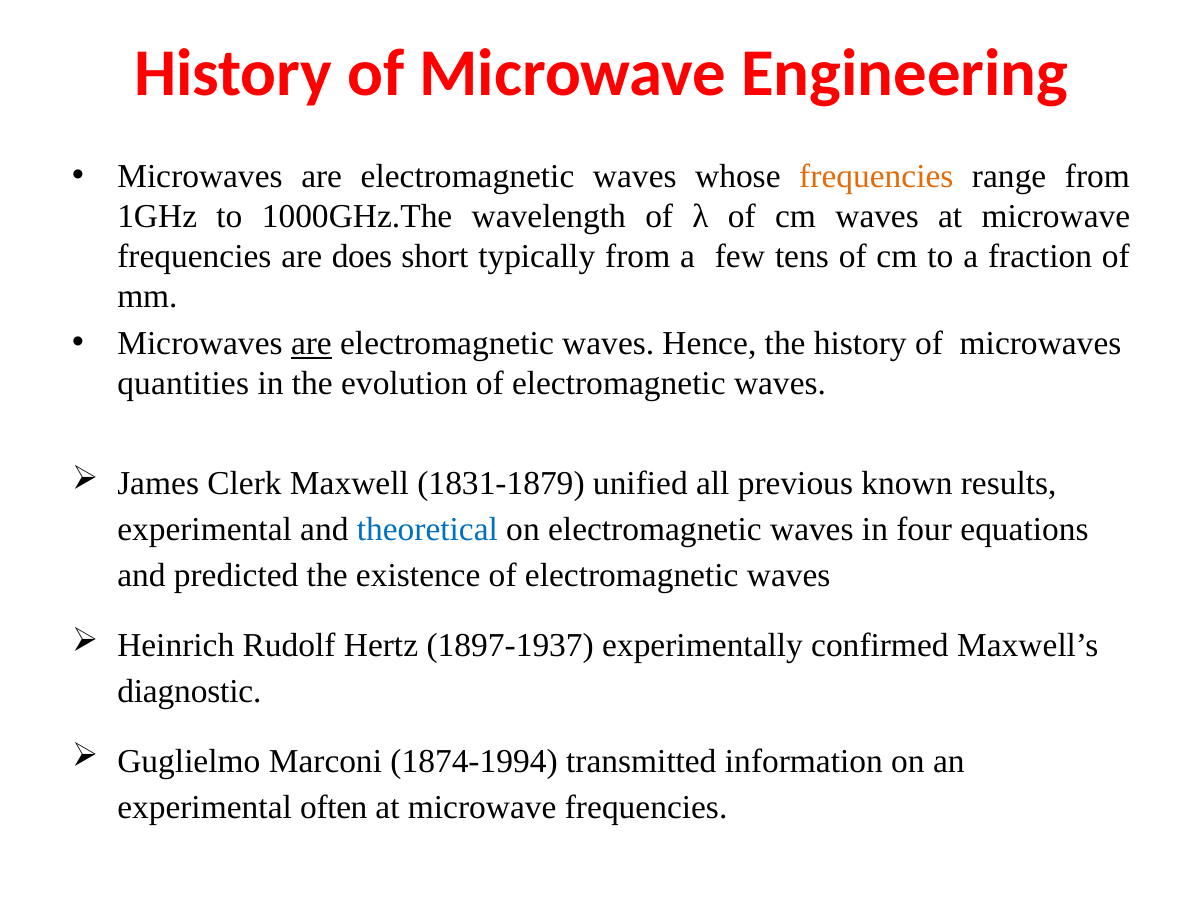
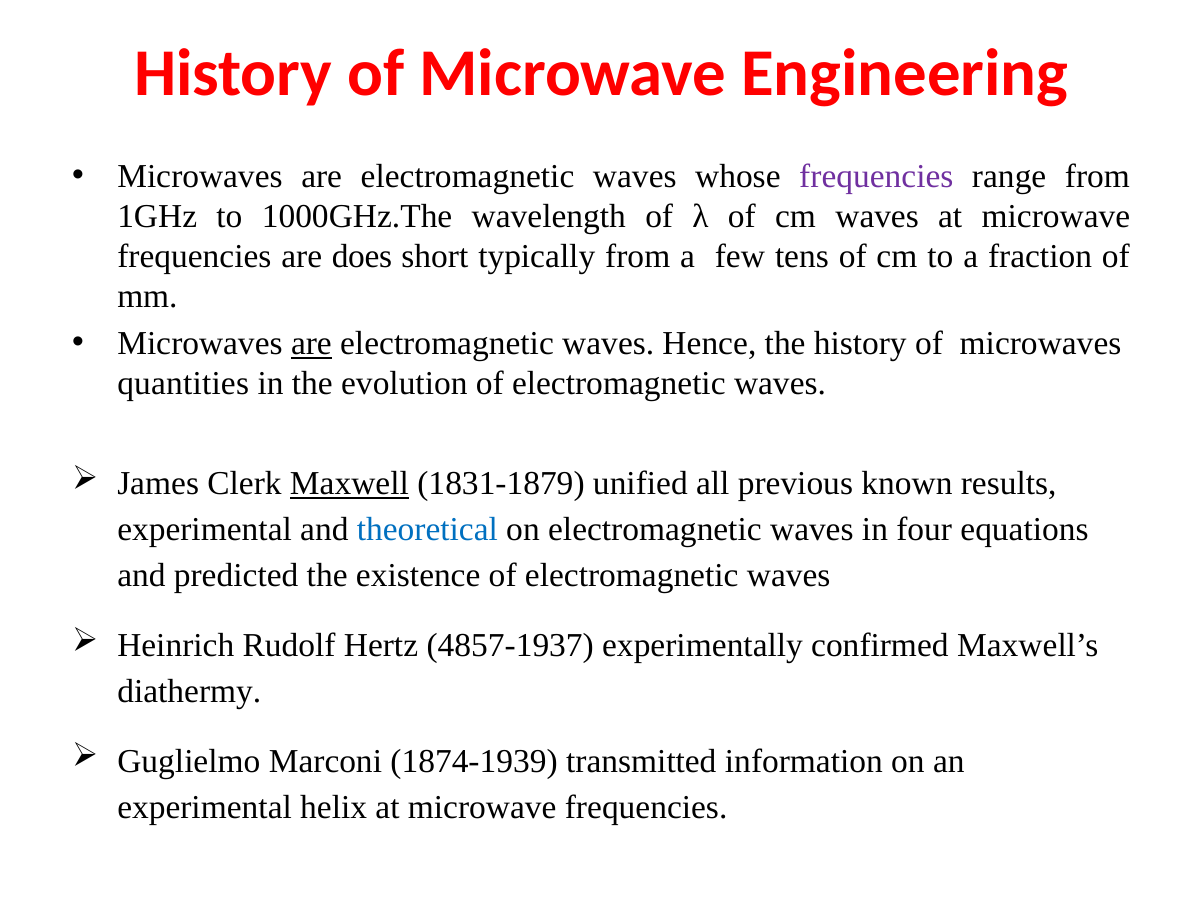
frequencies at (876, 176) colour: orange -> purple
Maxwell underline: none -> present
1897-1937: 1897-1937 -> 4857-1937
diagnostic: diagnostic -> diathermy
1874-1994: 1874-1994 -> 1874-1939
often: often -> helix
